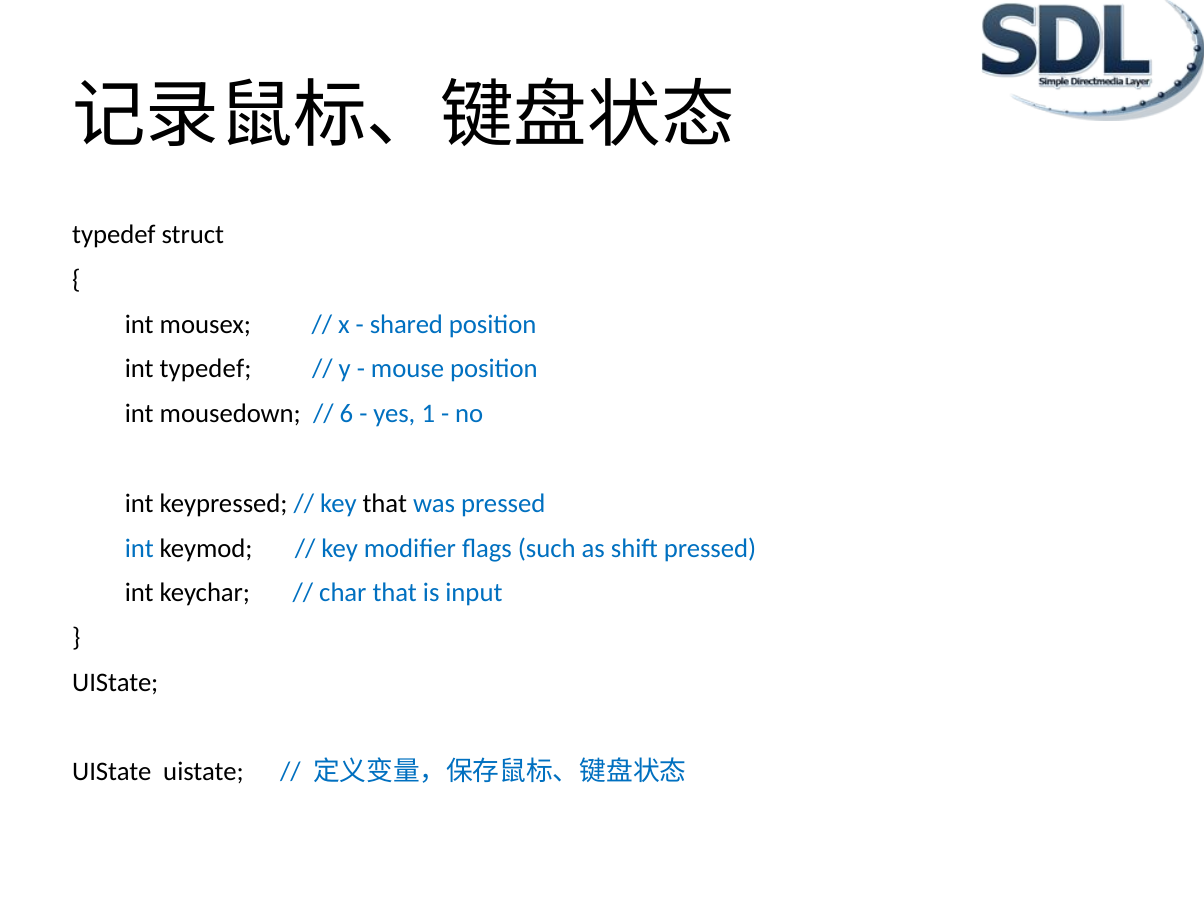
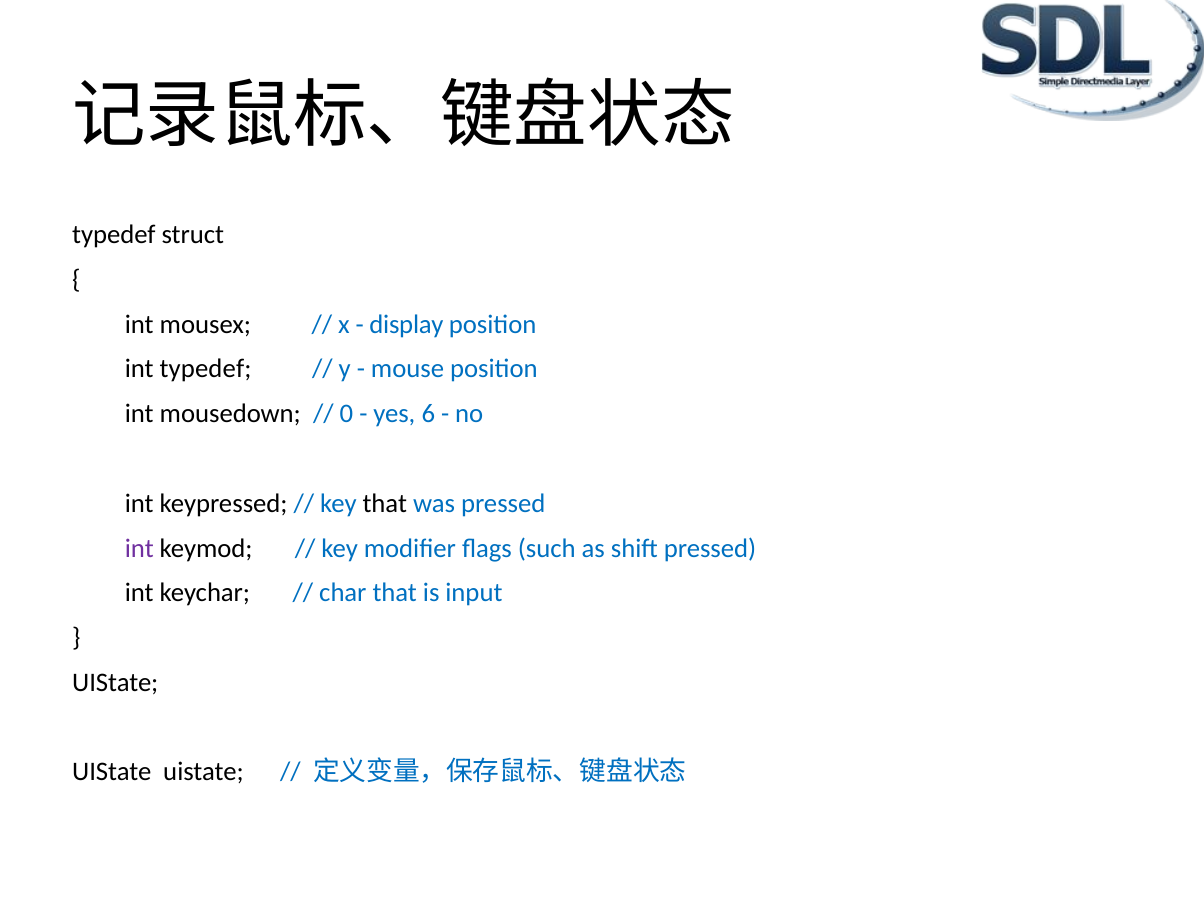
shared: shared -> display
6: 6 -> 0
1: 1 -> 6
int at (139, 548) colour: blue -> purple
